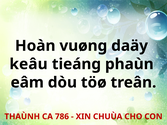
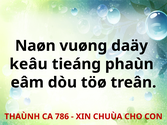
Hoàn: Hoàn -> Naøn
